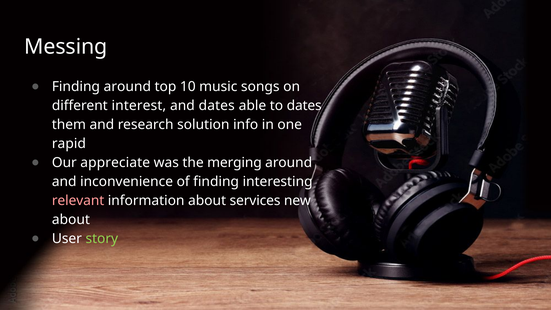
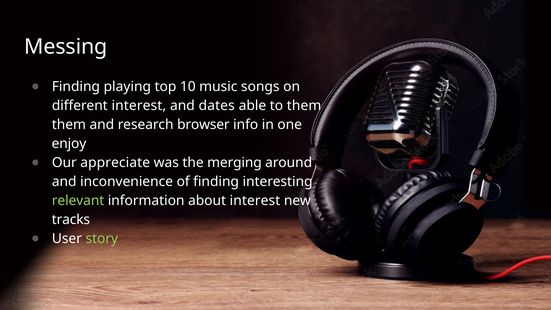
Finding around: around -> playing
to dates: dates -> them
solution: solution -> browser
rapid: rapid -> enjoy
relevant colour: pink -> light green
about services: services -> interest
about at (71, 220): about -> tracks
